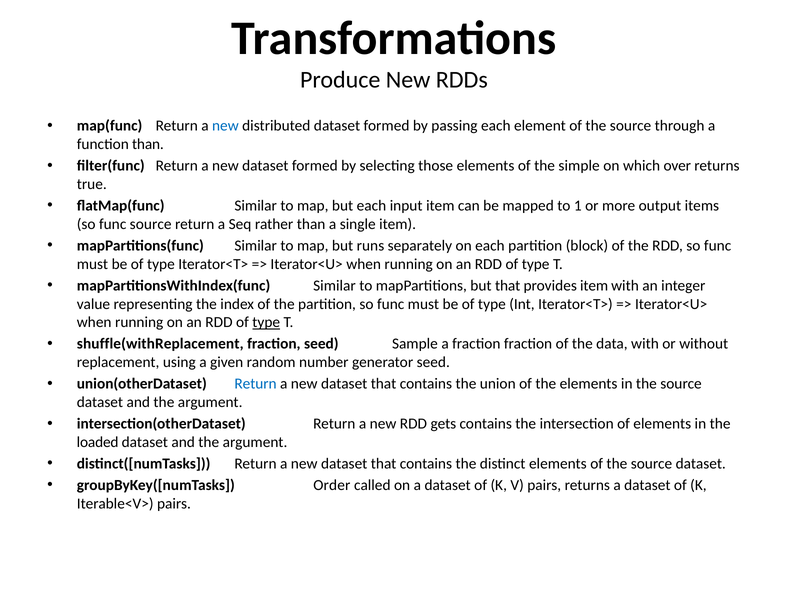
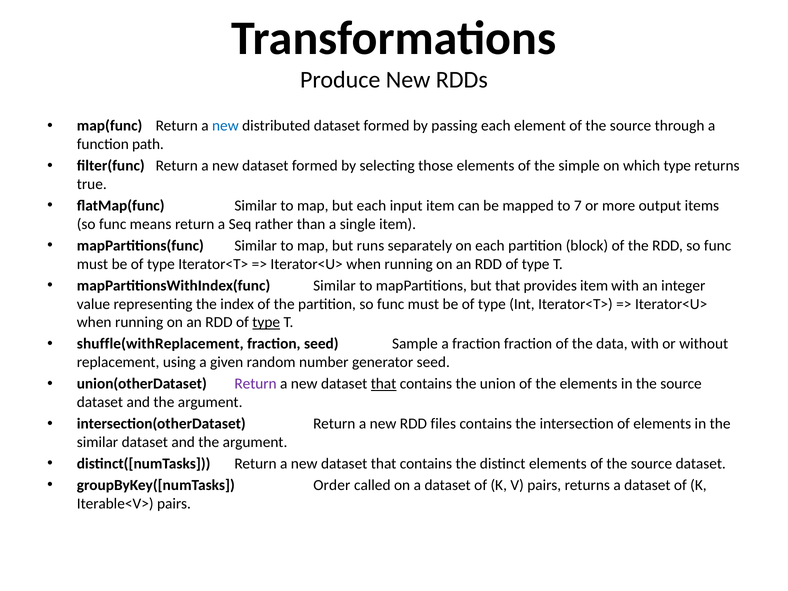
function than: than -> path
which over: over -> type
1: 1 -> 7
func source: source -> means
Return at (256, 384) colour: blue -> purple
that at (384, 384) underline: none -> present
gets: gets -> files
loaded at (98, 442): loaded -> similar
